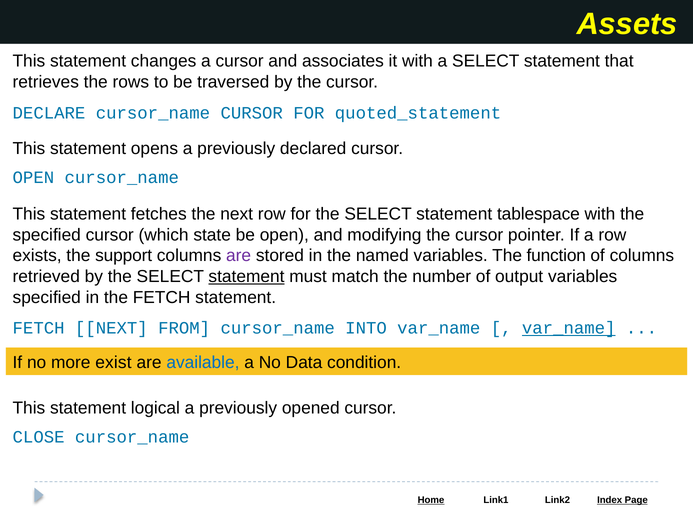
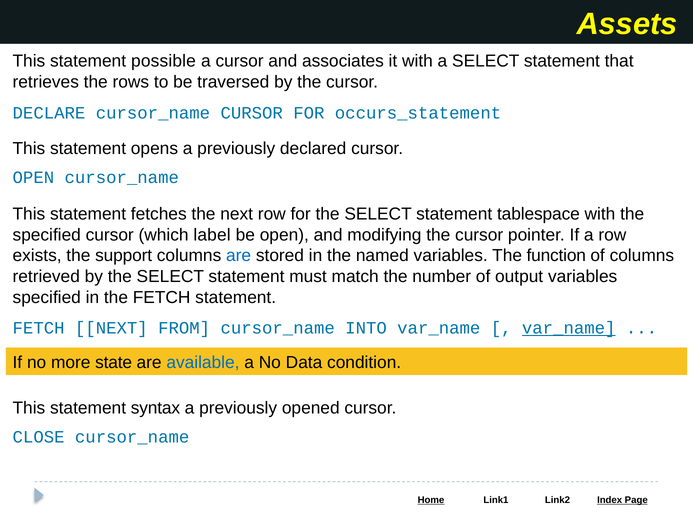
changes: changes -> possible
quoted_statement: quoted_statement -> occurs_statement
state: state -> label
are at (239, 256) colour: purple -> blue
statement at (246, 276) underline: present -> none
exist: exist -> state
logical: logical -> syntax
